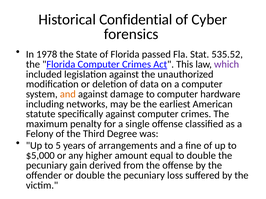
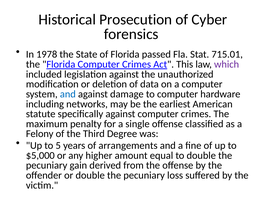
Confidential: Confidential -> Prosecution
535.52: 535.52 -> 715.01
and at (68, 94) colour: orange -> blue
